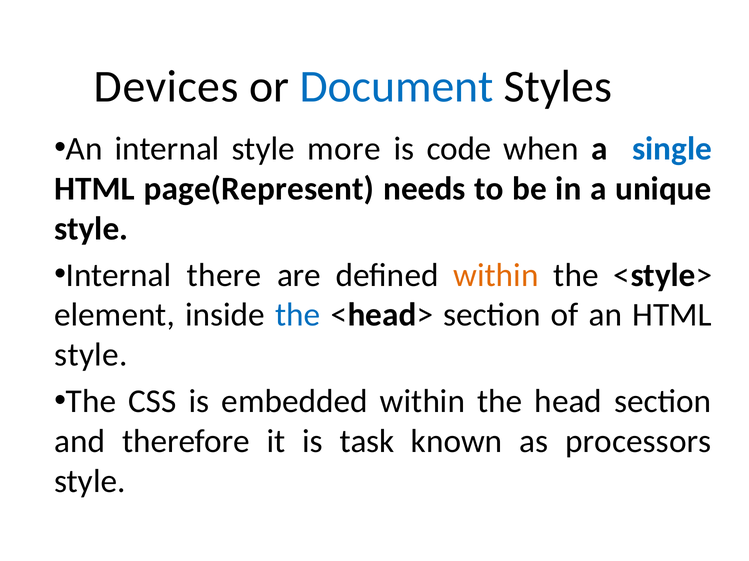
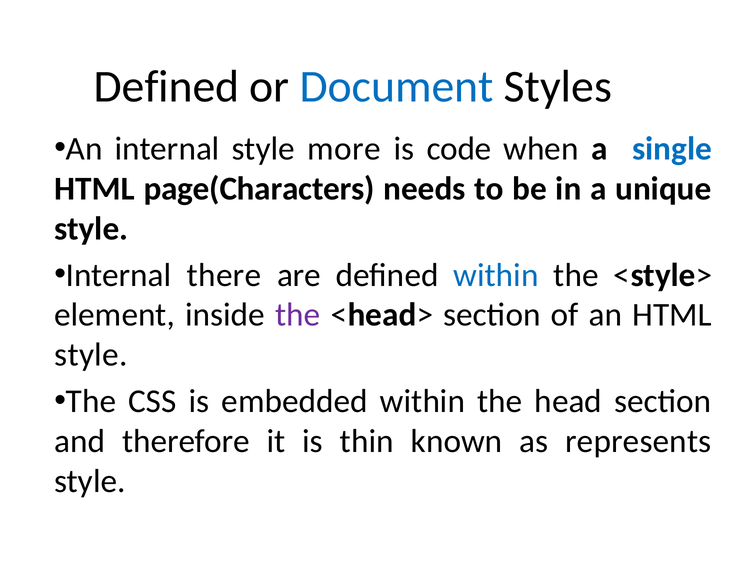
Devices at (166, 87): Devices -> Defined
page(Represent: page(Represent -> page(Characters
within at (496, 275) colour: orange -> blue
the at (298, 315) colour: blue -> purple
task: task -> thin
processors: processors -> represents
